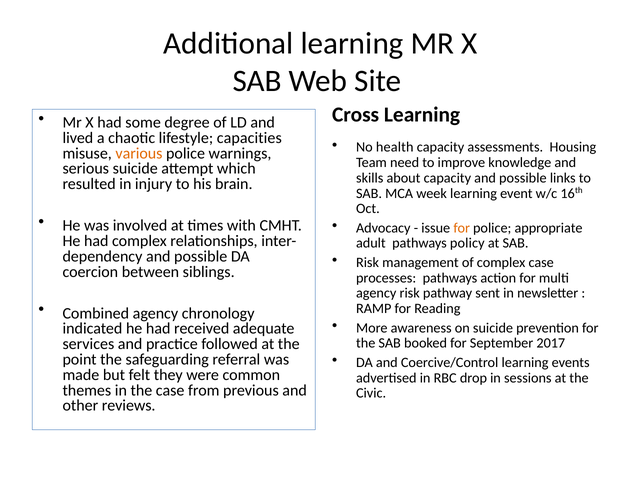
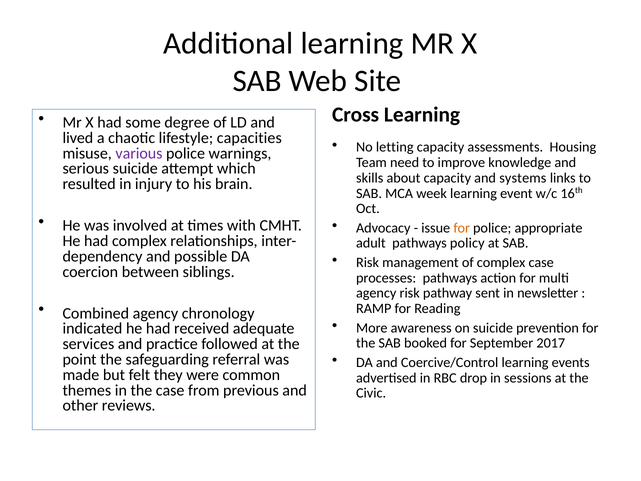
health: health -> letting
various colour: orange -> purple
capacity and possible: possible -> systems
